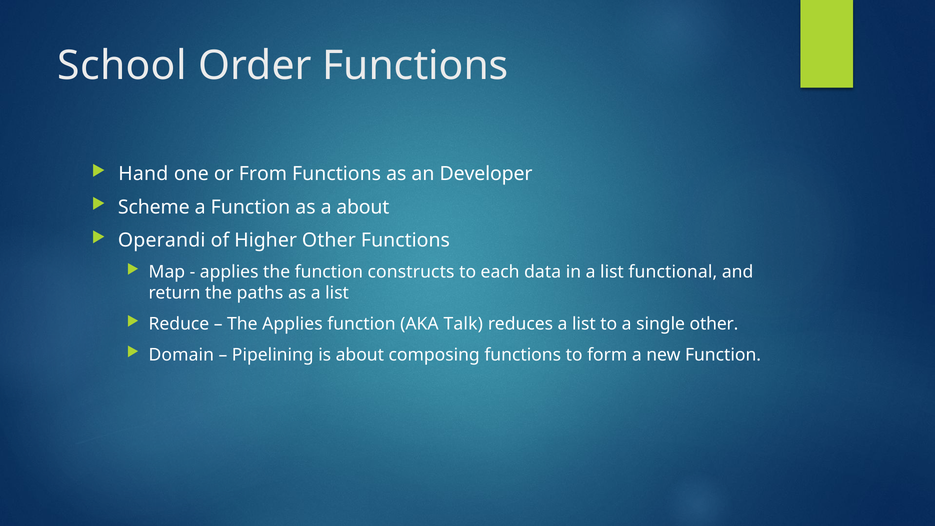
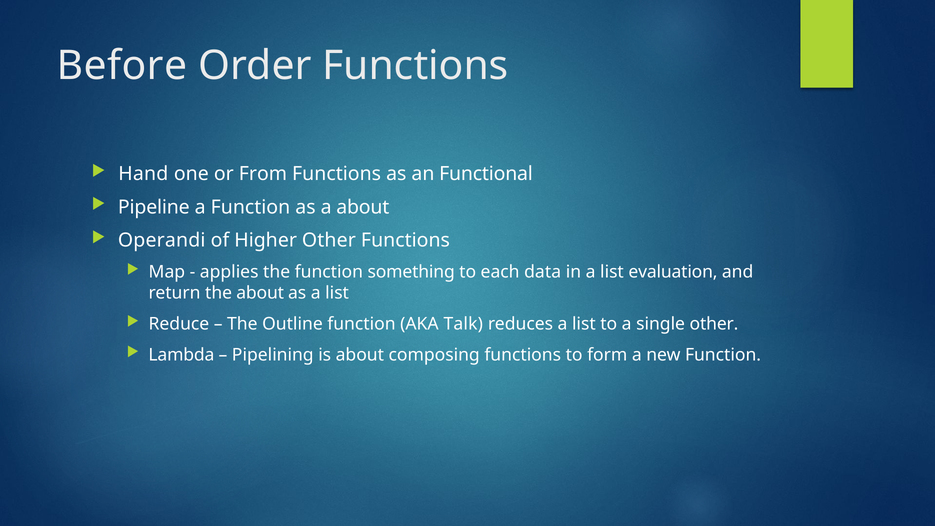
School: School -> Before
Developer: Developer -> Functional
Scheme: Scheme -> Pipeline
constructs: constructs -> something
functional: functional -> evaluation
the paths: paths -> about
The Applies: Applies -> Outline
Domain: Domain -> Lambda
